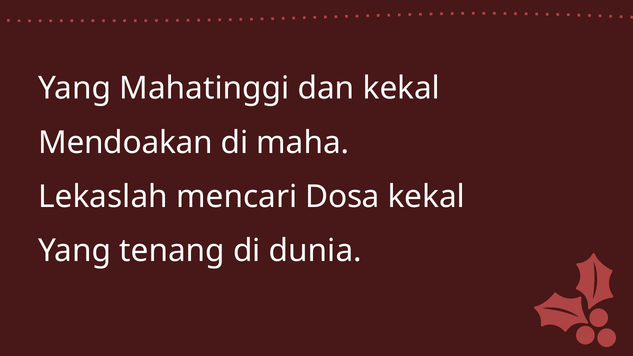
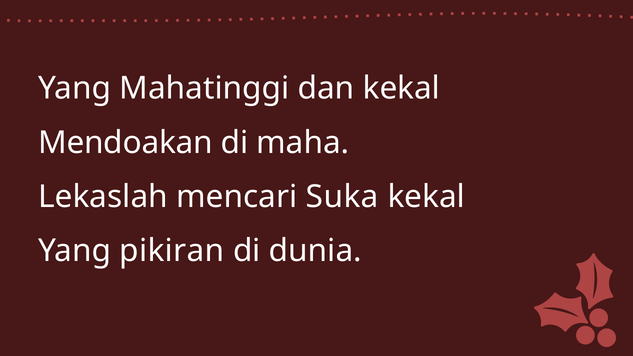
Dosa: Dosa -> Suka
tenang: tenang -> pikiran
